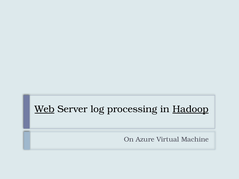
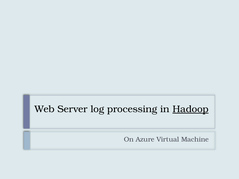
Web underline: present -> none
